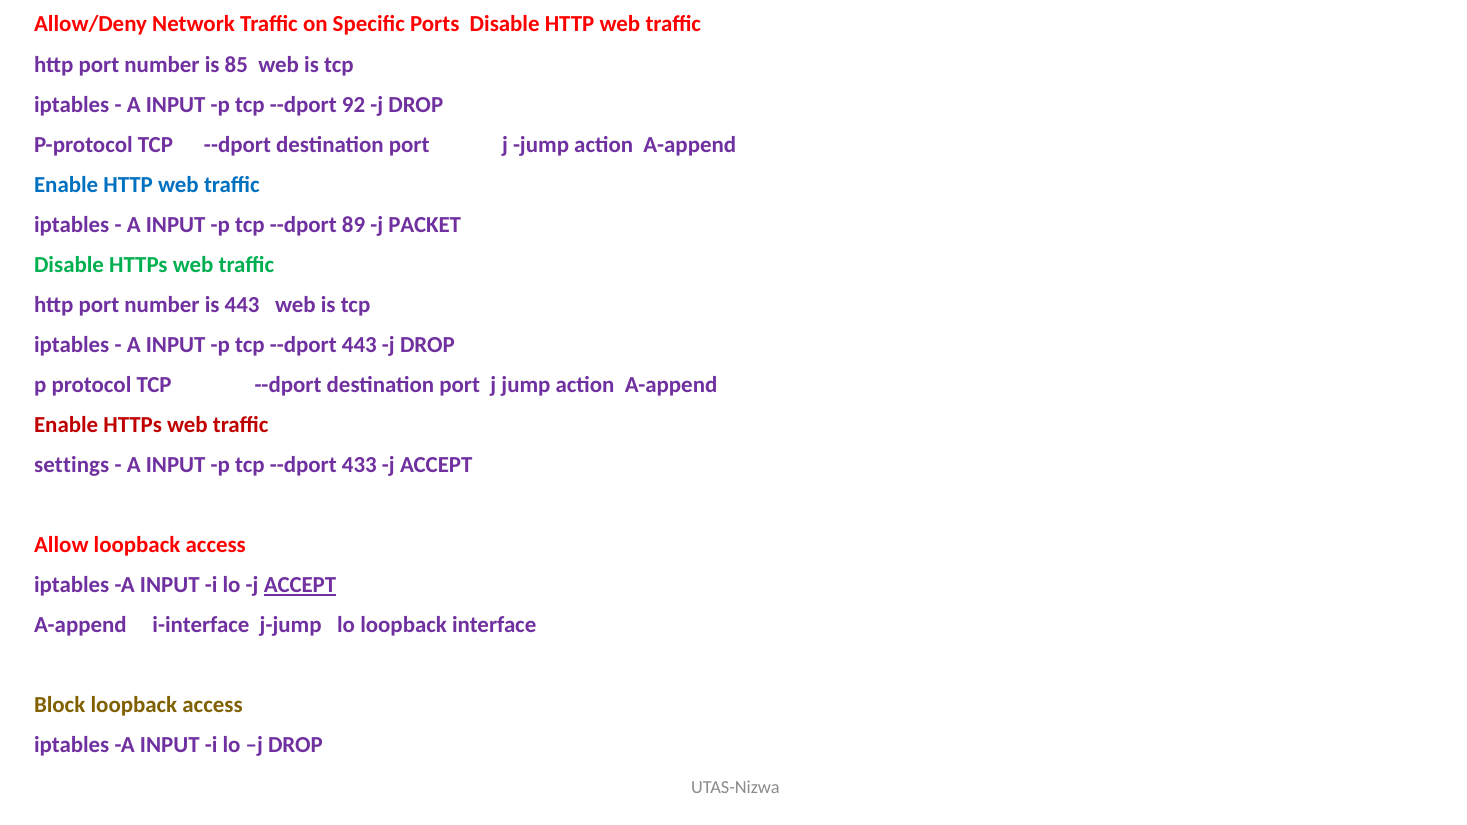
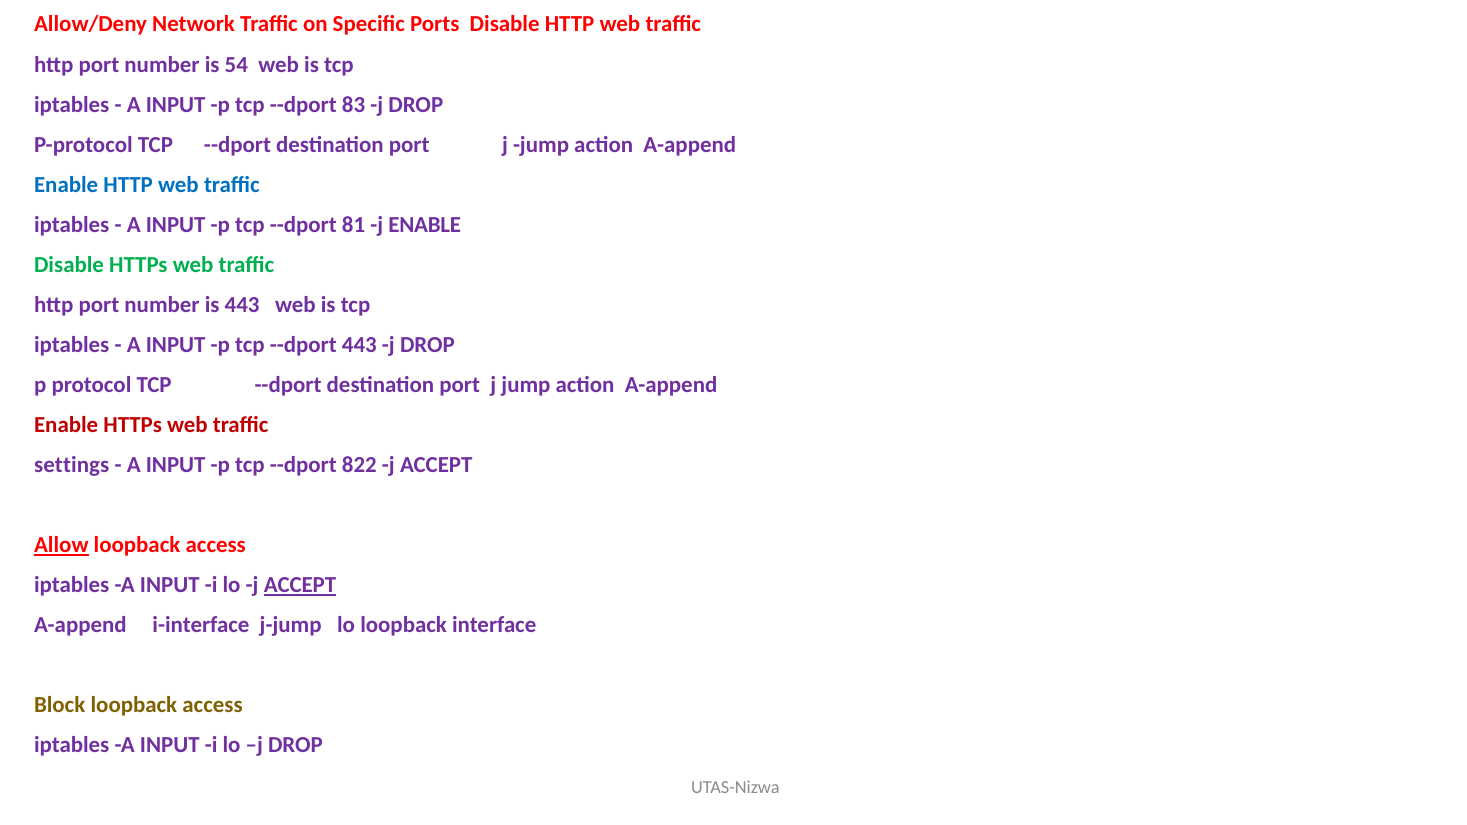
85: 85 -> 54
92: 92 -> 83
89: 89 -> 81
j PACKET: PACKET -> ENABLE
433: 433 -> 822
Allow underline: none -> present
